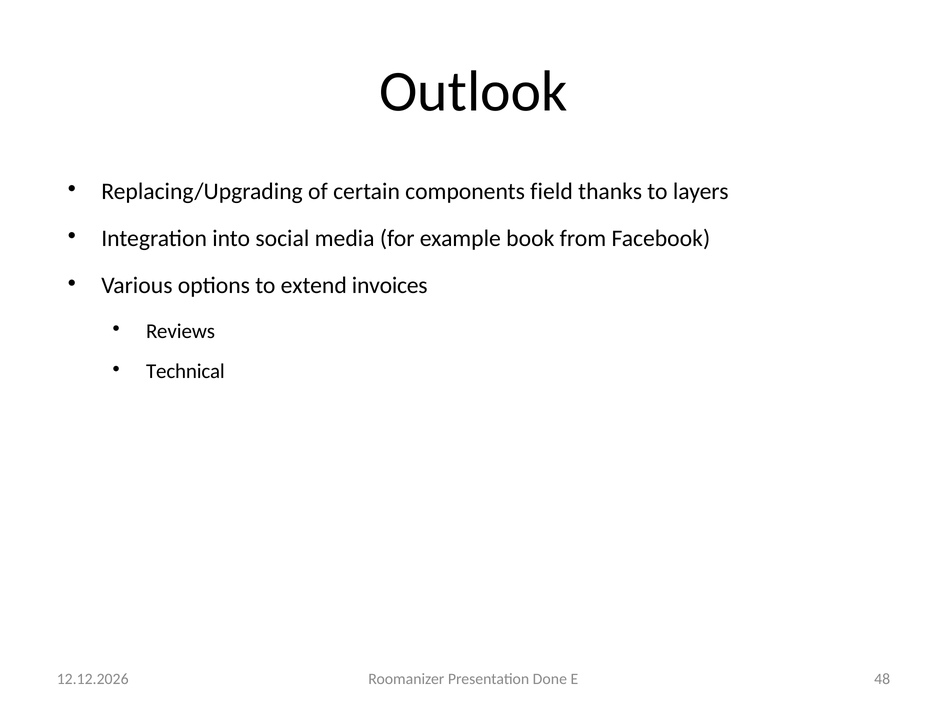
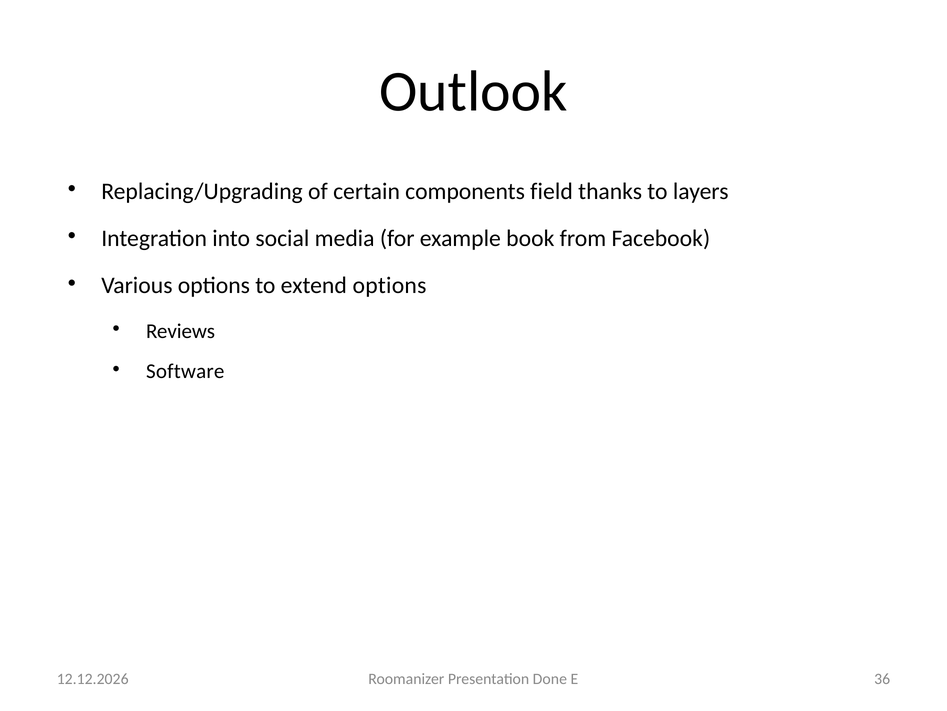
extend invoices: invoices -> options
Technical: Technical -> Software
48: 48 -> 36
